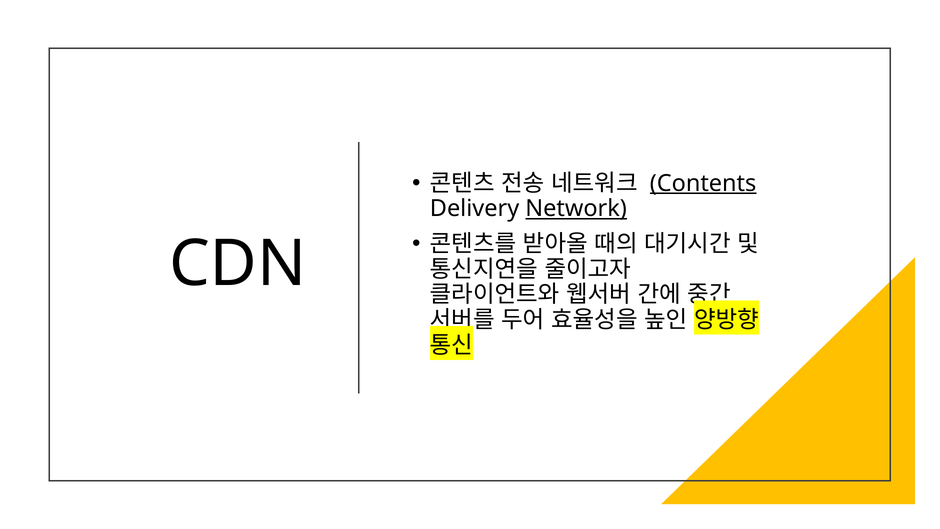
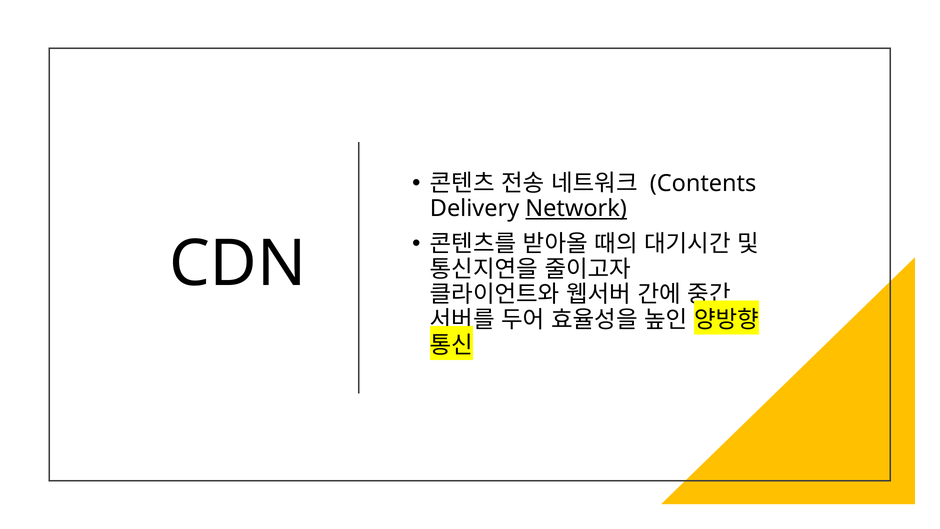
Contents underline: present -> none
